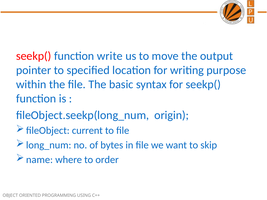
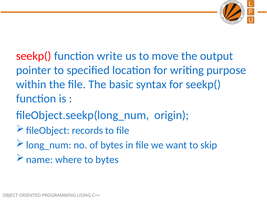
current: current -> records
to order: order -> bytes
